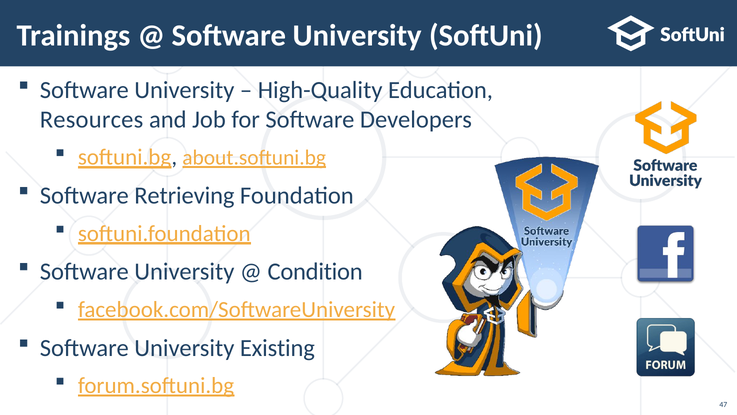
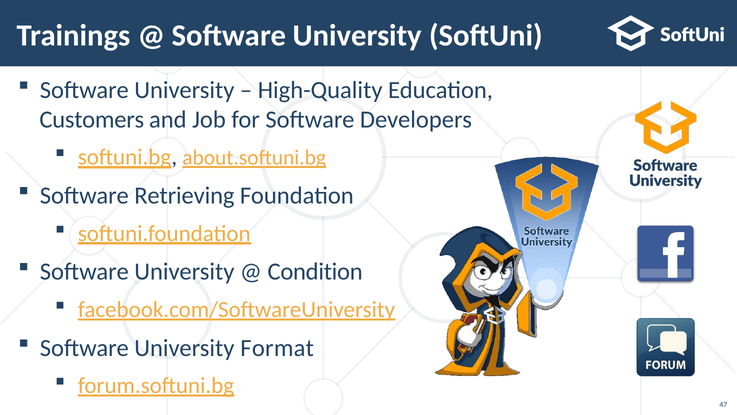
Resources: Resources -> Customers
Existing: Existing -> Format
